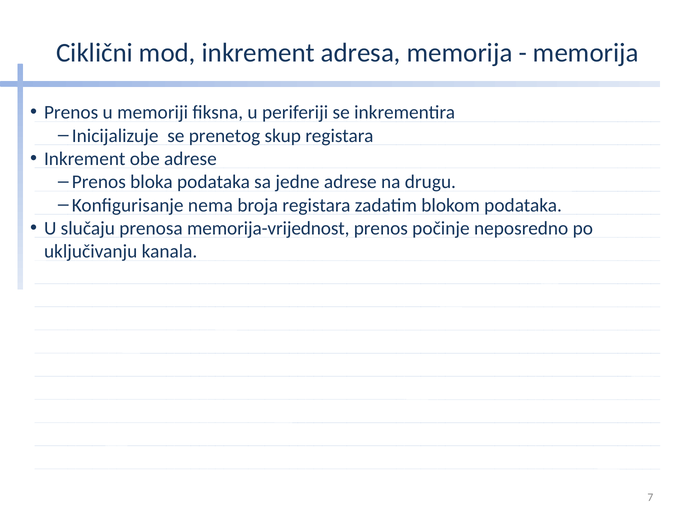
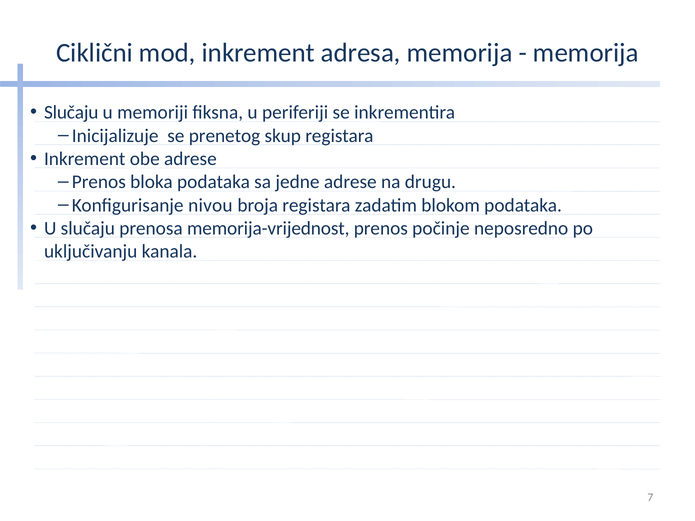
Prenos at (71, 113): Prenos -> Slučaju
nema: nema -> nivou
